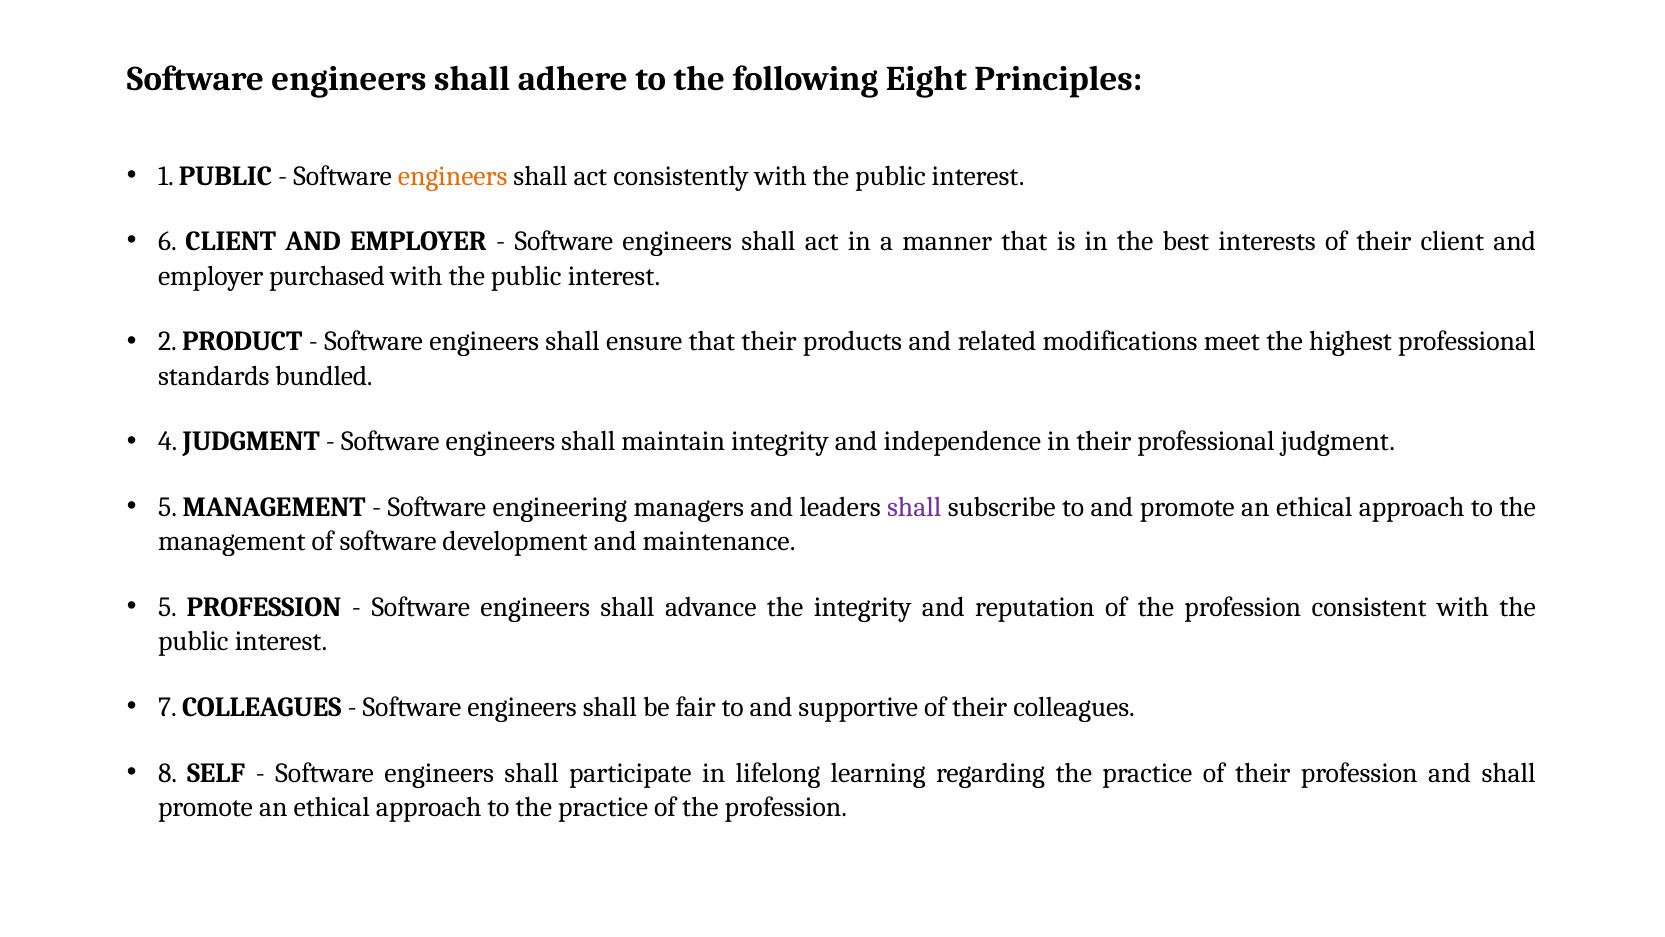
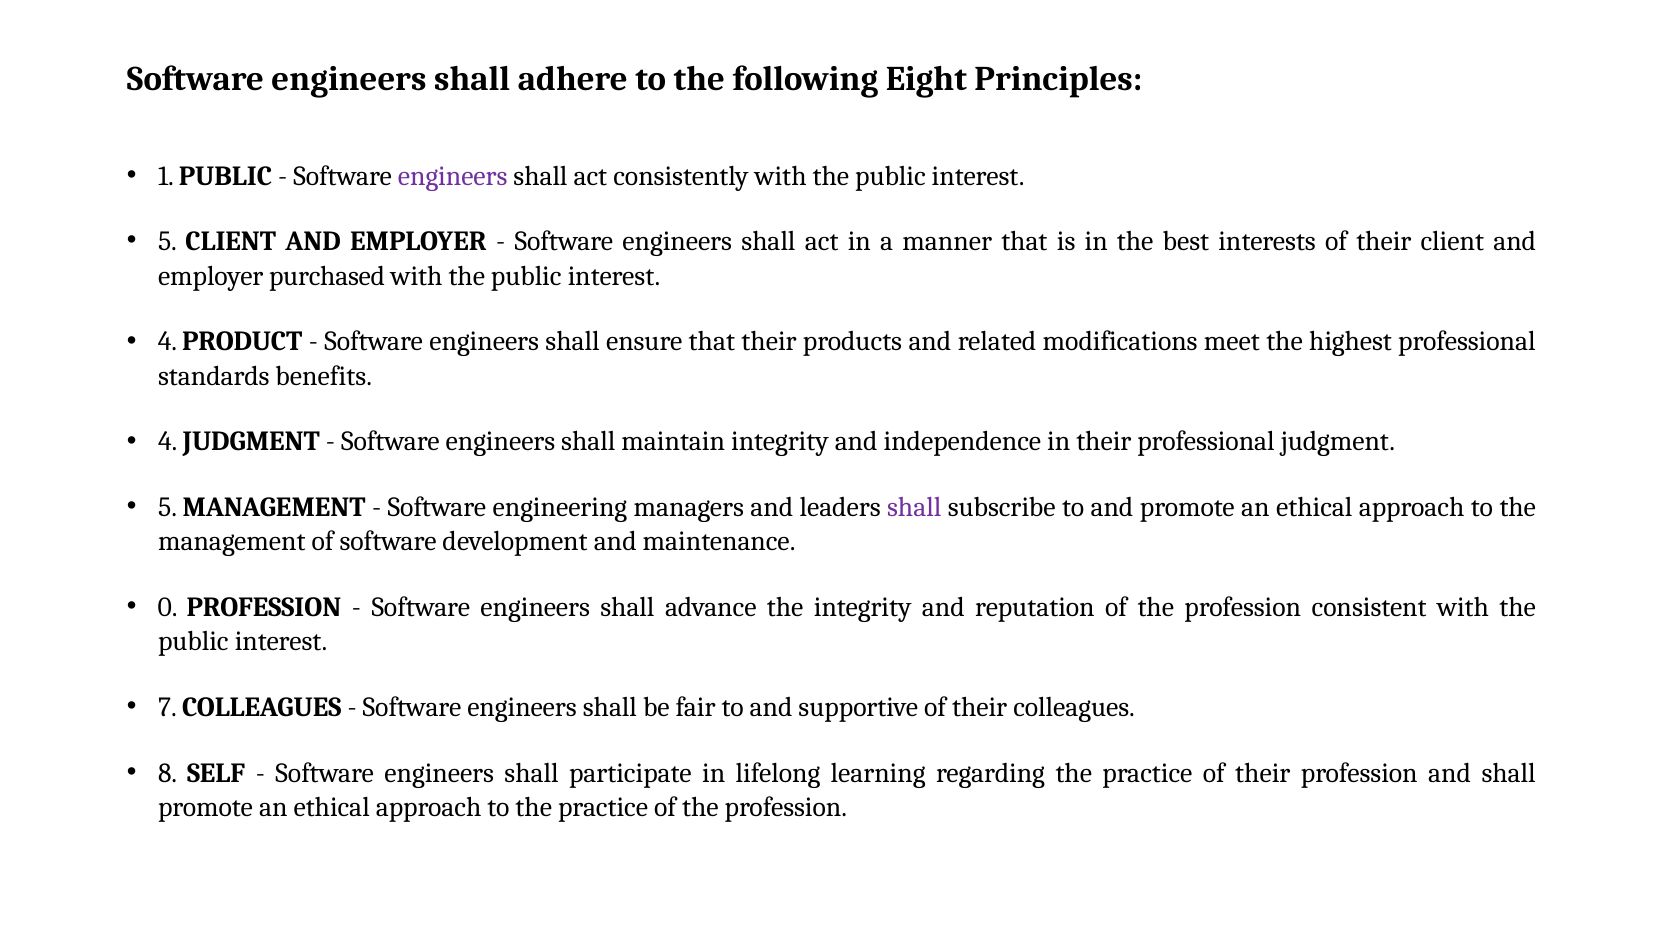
engineers at (453, 176) colour: orange -> purple
6 at (167, 241): 6 -> 5
2 at (167, 341): 2 -> 4
bundled: bundled -> benefits
5 at (168, 607): 5 -> 0
